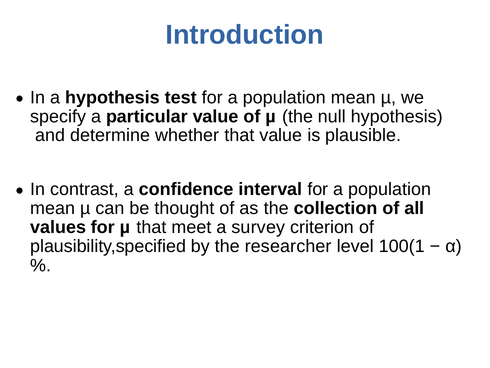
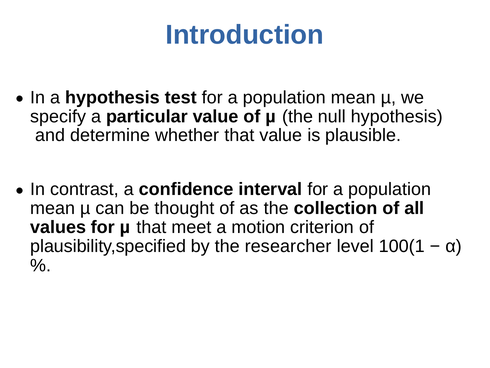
survey: survey -> motion
